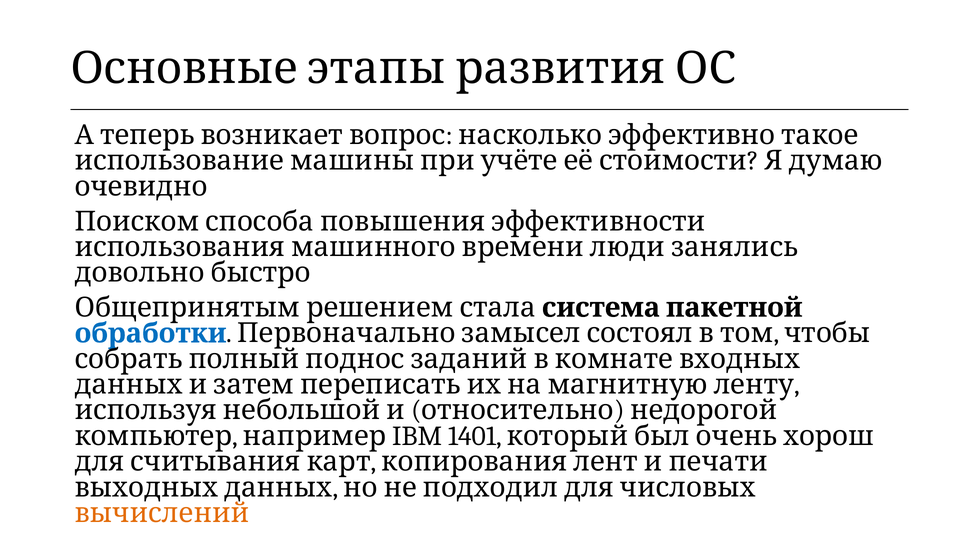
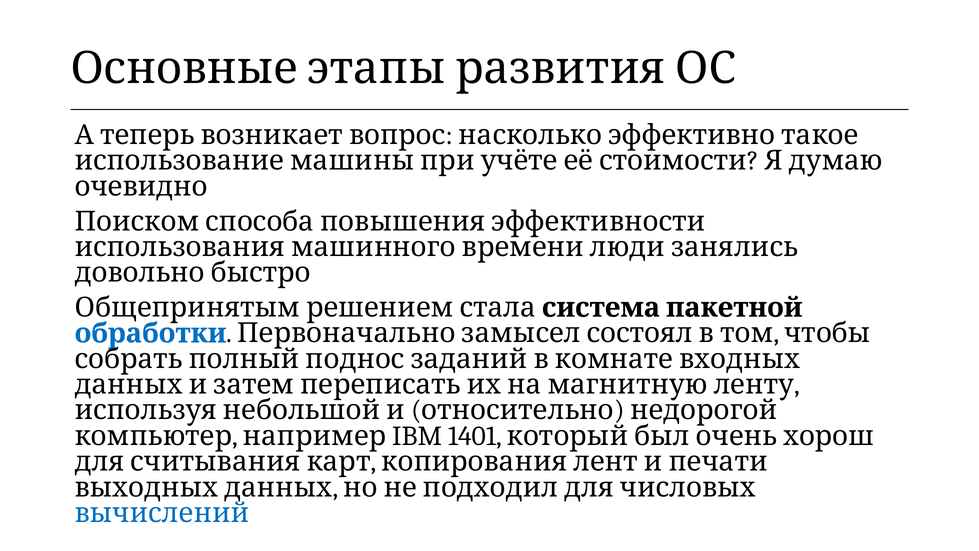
вычислений colour: orange -> blue
